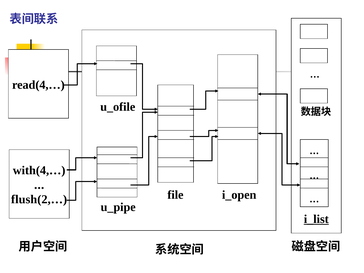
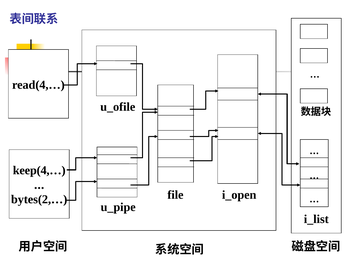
with(4,…: with(4,… -> keep(4,…
flush(2,…: flush(2,… -> bytes(2,…
i_list underline: present -> none
